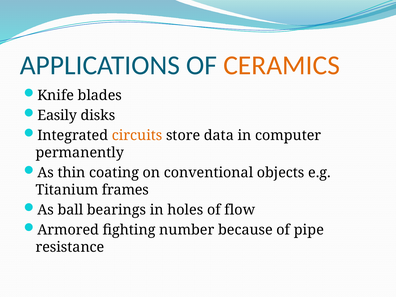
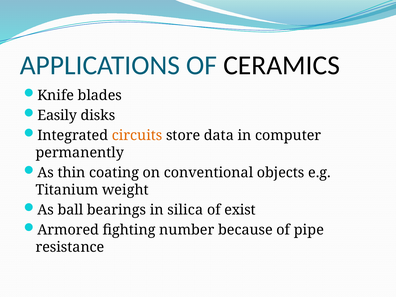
CERAMICS colour: orange -> black
frames: frames -> weight
holes: holes -> silica
flow: flow -> exist
